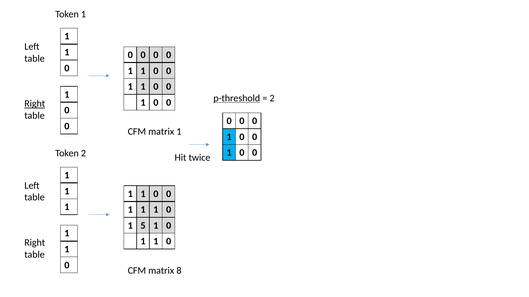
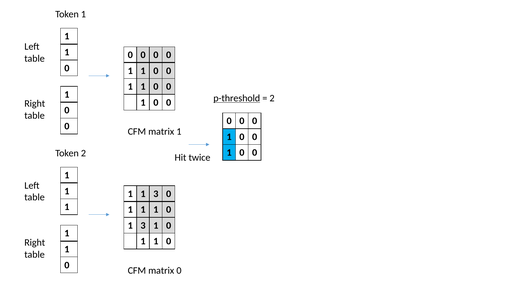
Right at (35, 104) underline: present -> none
0 at (156, 194): 0 -> 3
5 at (143, 226): 5 -> 3
matrix 8: 8 -> 0
